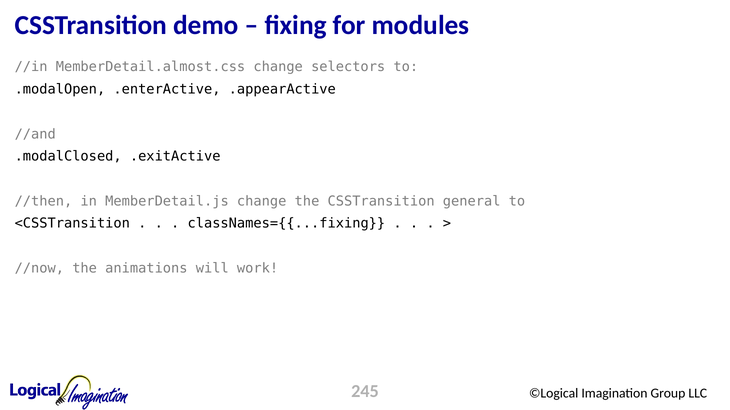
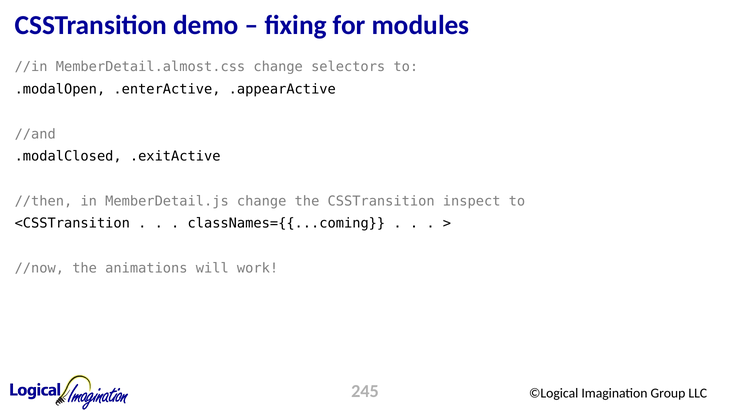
general: general -> inspect
classNames={{...fixing: classNames={{...fixing -> classNames={{...coming
